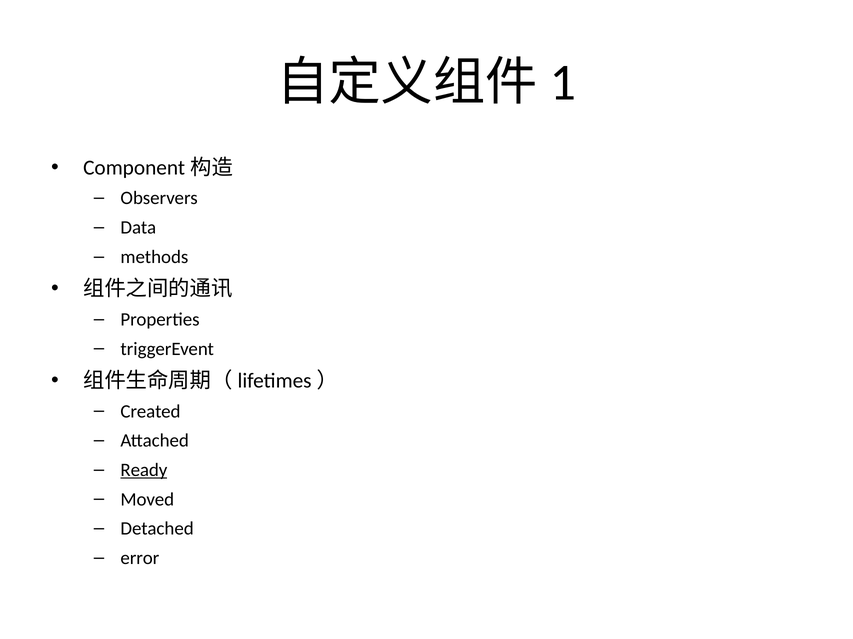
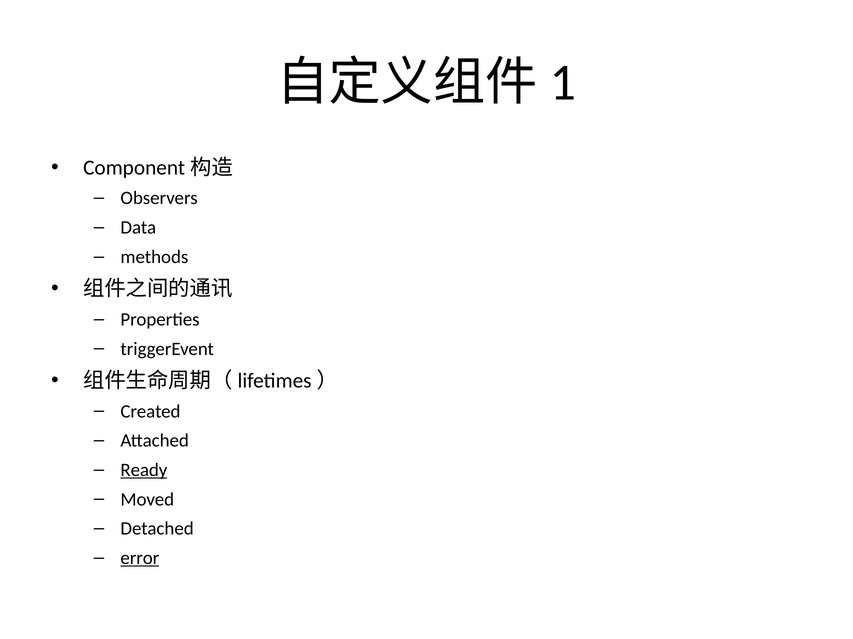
error underline: none -> present
